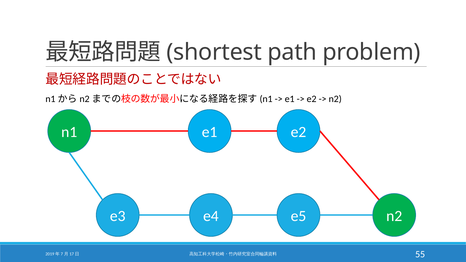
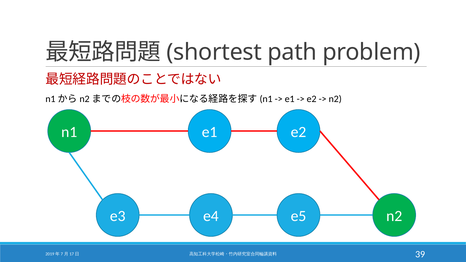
55: 55 -> 39
